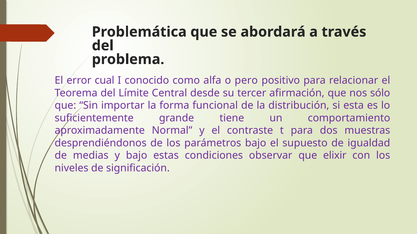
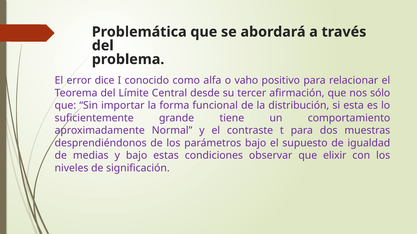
cual: cual -> dice
pero: pero -> vaho
